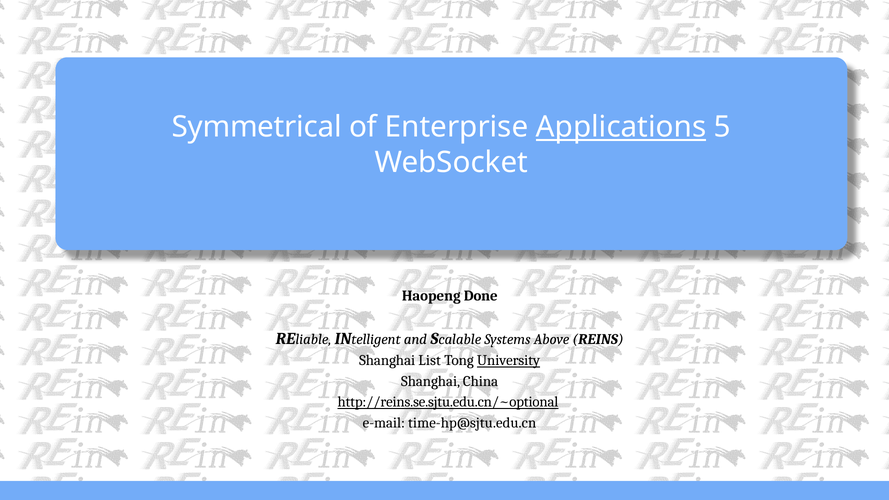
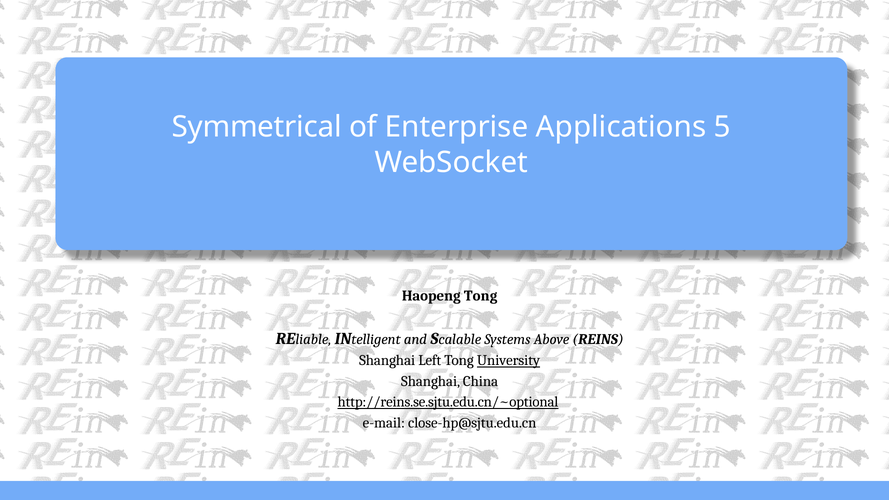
Applications underline: present -> none
Haopeng Done: Done -> Tong
List: List -> Left
time-hp@sjtu.edu.cn: time-hp@sjtu.edu.cn -> close-hp@sjtu.edu.cn
